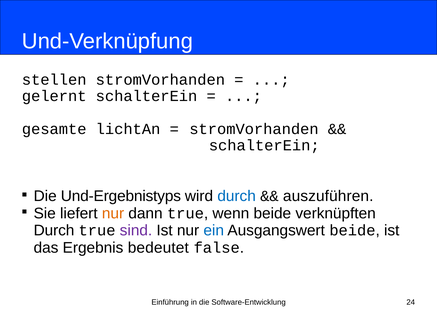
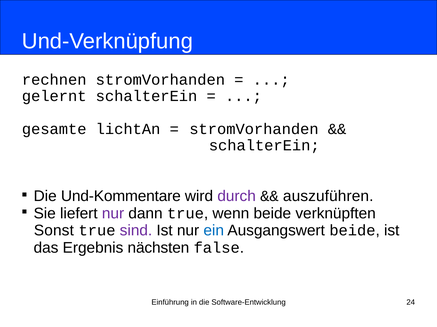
stellen: stellen -> rechnen
Und-Ergebnistyps: Und-Ergebnistyps -> Und-Kommentare
durch at (237, 197) colour: blue -> purple
nur at (113, 214) colour: orange -> purple
Durch at (54, 231): Durch -> Sonst
bedeutet: bedeutet -> nächsten
